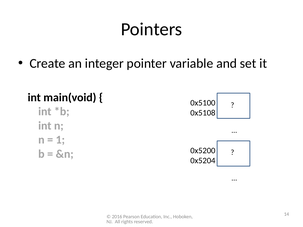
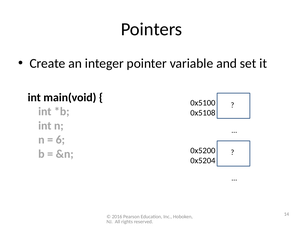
1: 1 -> 6
